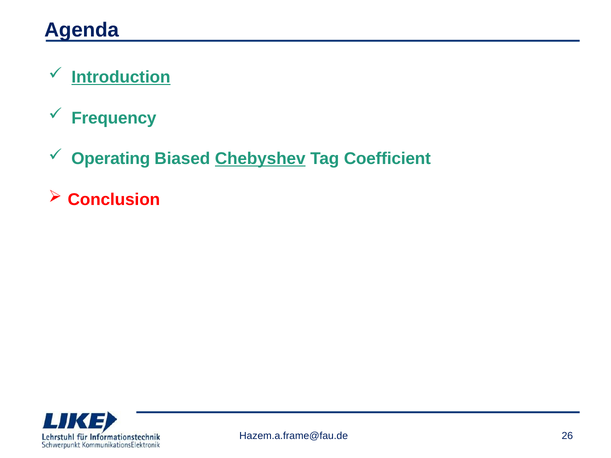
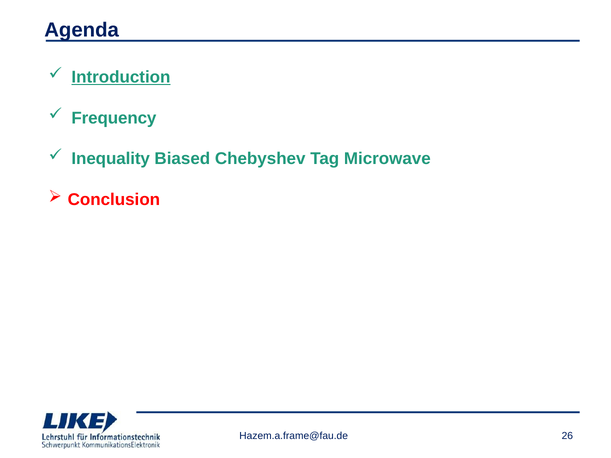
Operating: Operating -> Inequality
Chebyshev underline: present -> none
Coefficient: Coefficient -> Microwave
